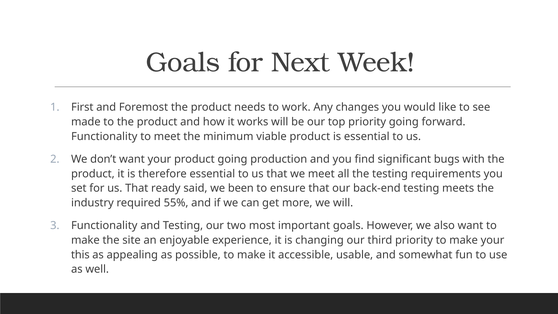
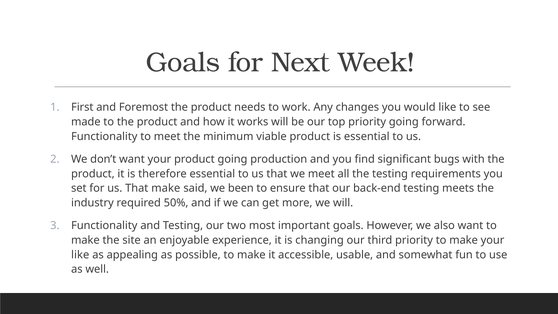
That ready: ready -> make
55%: 55% -> 50%
this at (80, 255): this -> like
